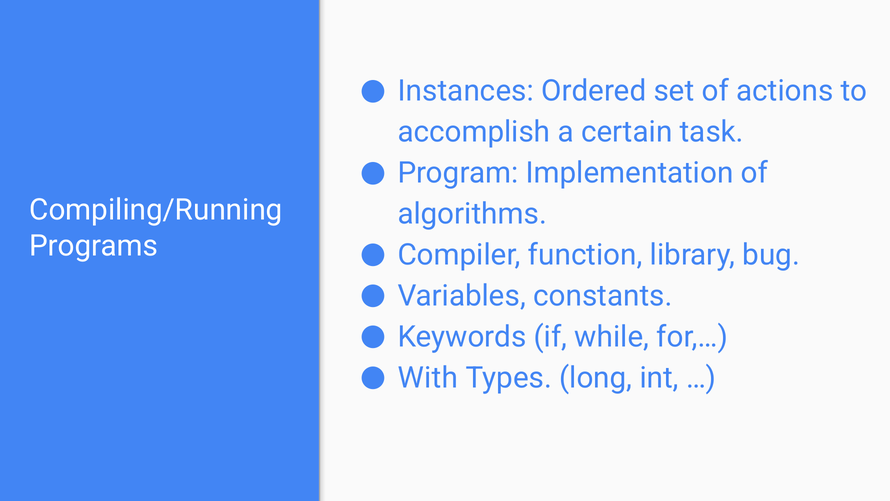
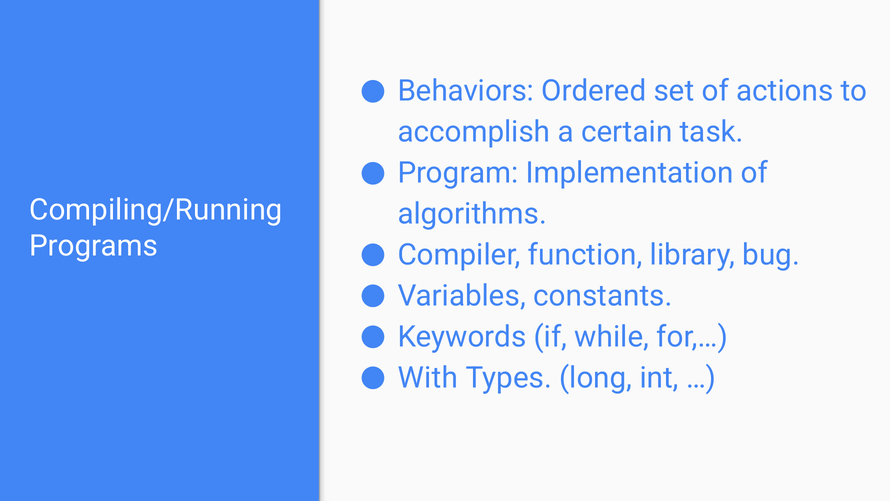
Instances: Instances -> Behaviors
